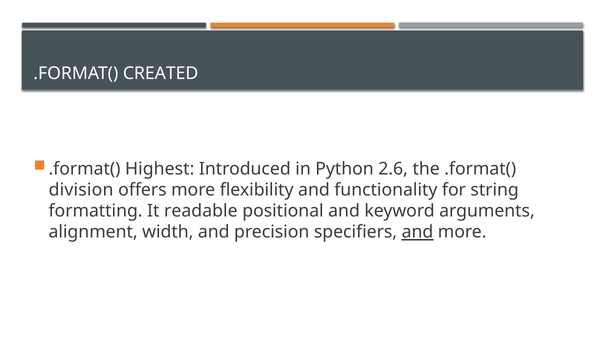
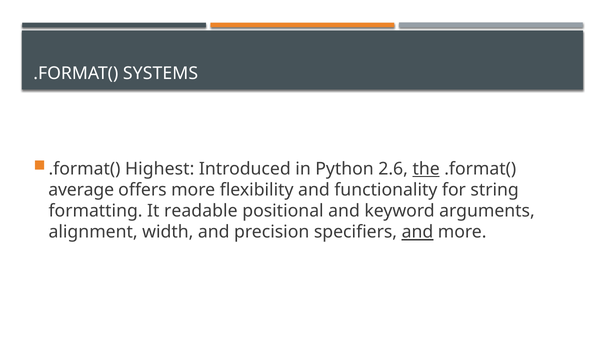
CREATED: CREATED -> SYSTEMS
the underline: none -> present
division: division -> average
